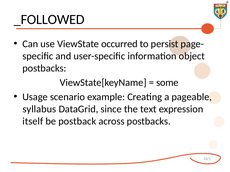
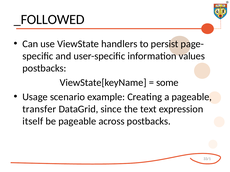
occurred: occurred -> handlers
object: object -> values
syllabus: syllabus -> transfer
be postback: postback -> pageable
